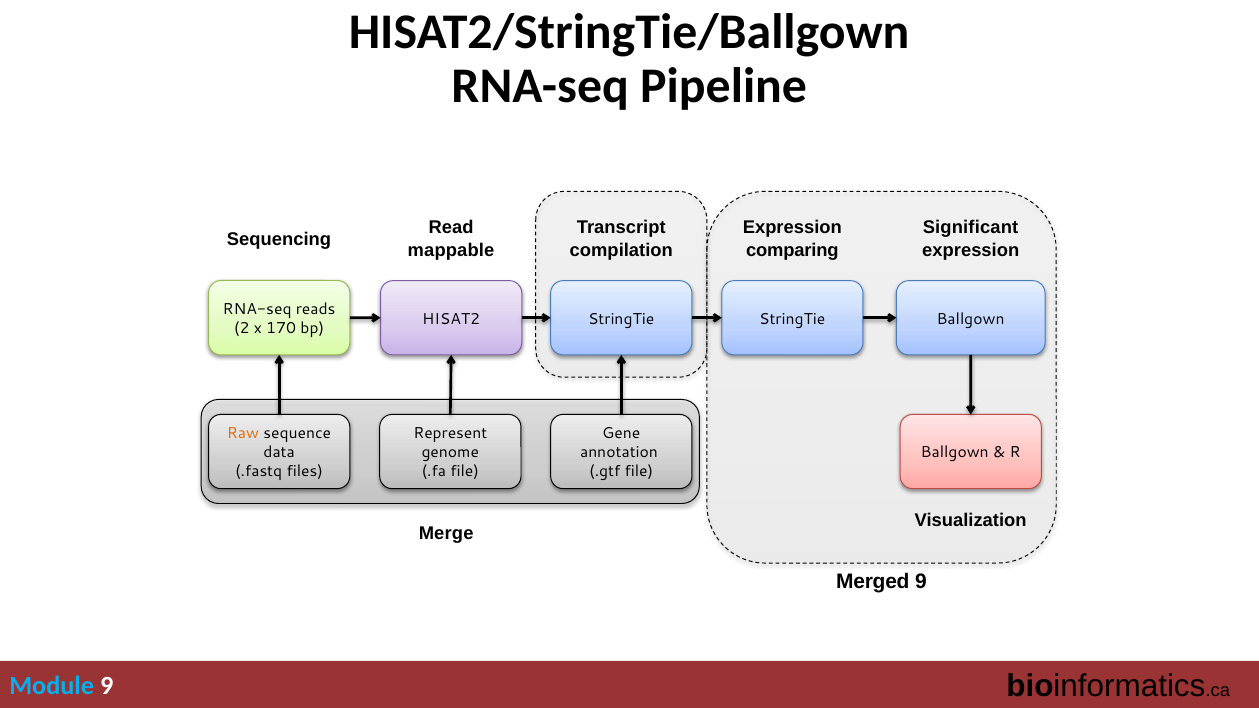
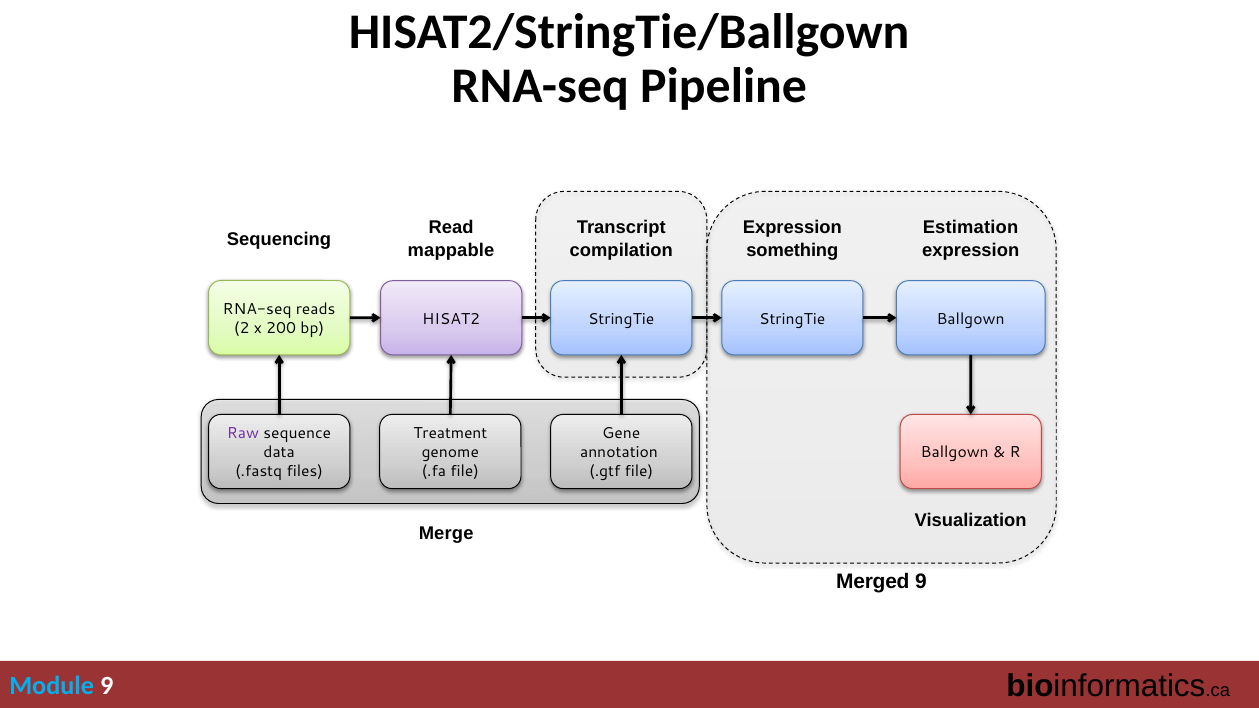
Significant: Significant -> Estimation
comparing: comparing -> something
170: 170 -> 200
Raw colour: orange -> purple
Represent: Represent -> Treatment
